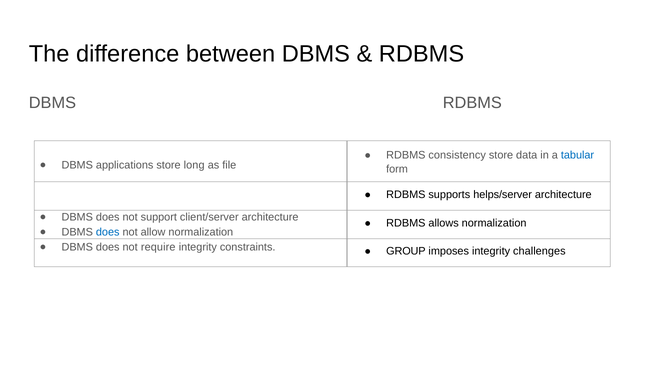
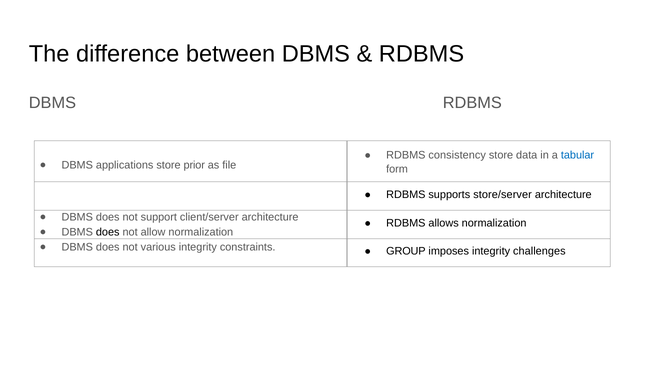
long: long -> prior
helps/server: helps/server -> store/server
does at (108, 232) colour: blue -> black
require: require -> various
